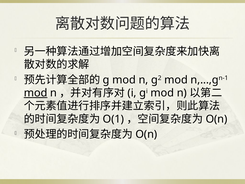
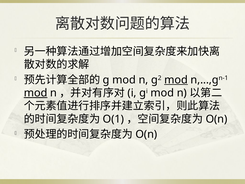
mod at (176, 80) underline: none -> present
